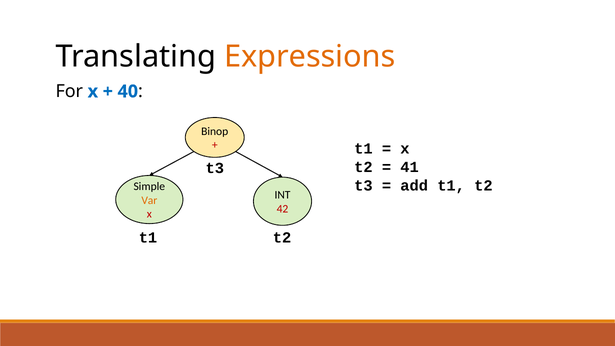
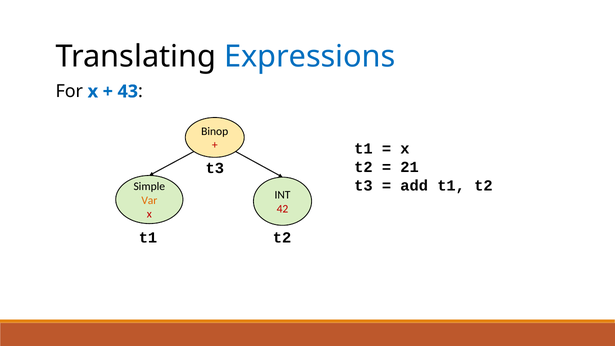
Expressions colour: orange -> blue
40: 40 -> 43
41: 41 -> 21
